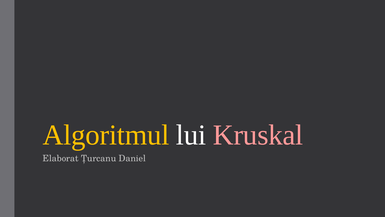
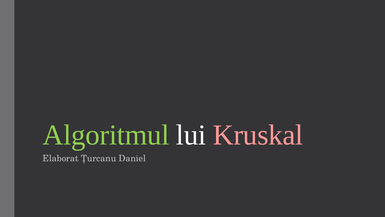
Algoritmul colour: yellow -> light green
